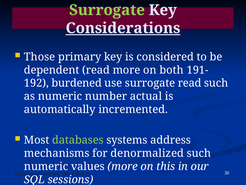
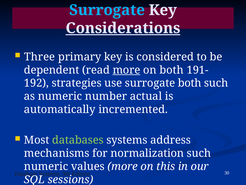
Surrogate at (107, 10) colour: light green -> light blue
Those: Those -> Three
more at (126, 70) underline: none -> present
burdened: burdened -> strategies
surrogate read: read -> both
denormalized: denormalized -> normalization
